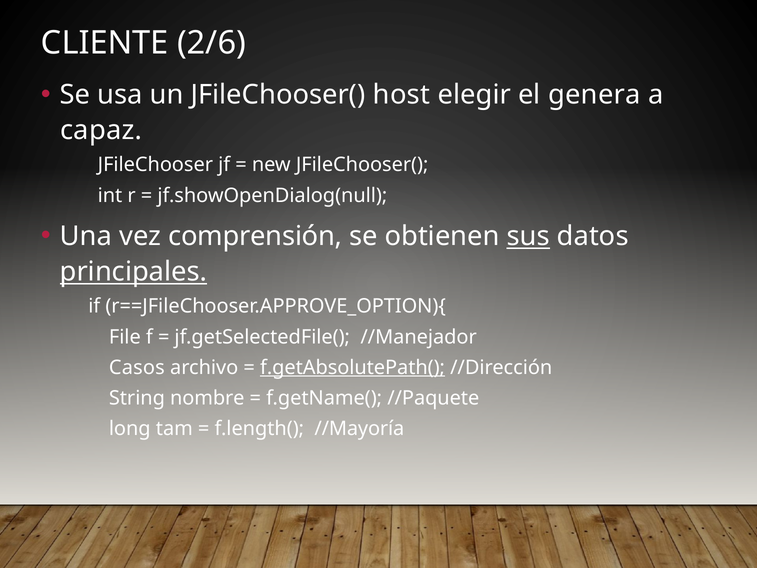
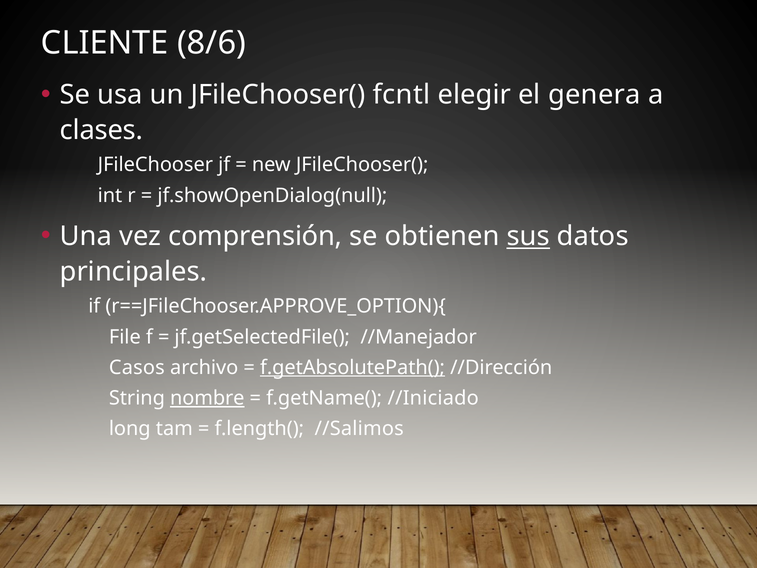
2/6: 2/6 -> 8/6
host: host -> fcntl
capaz: capaz -> clases
principales underline: present -> none
nombre underline: none -> present
//Paquete: //Paquete -> //Iniciado
//Mayoría: //Mayoría -> //Salimos
